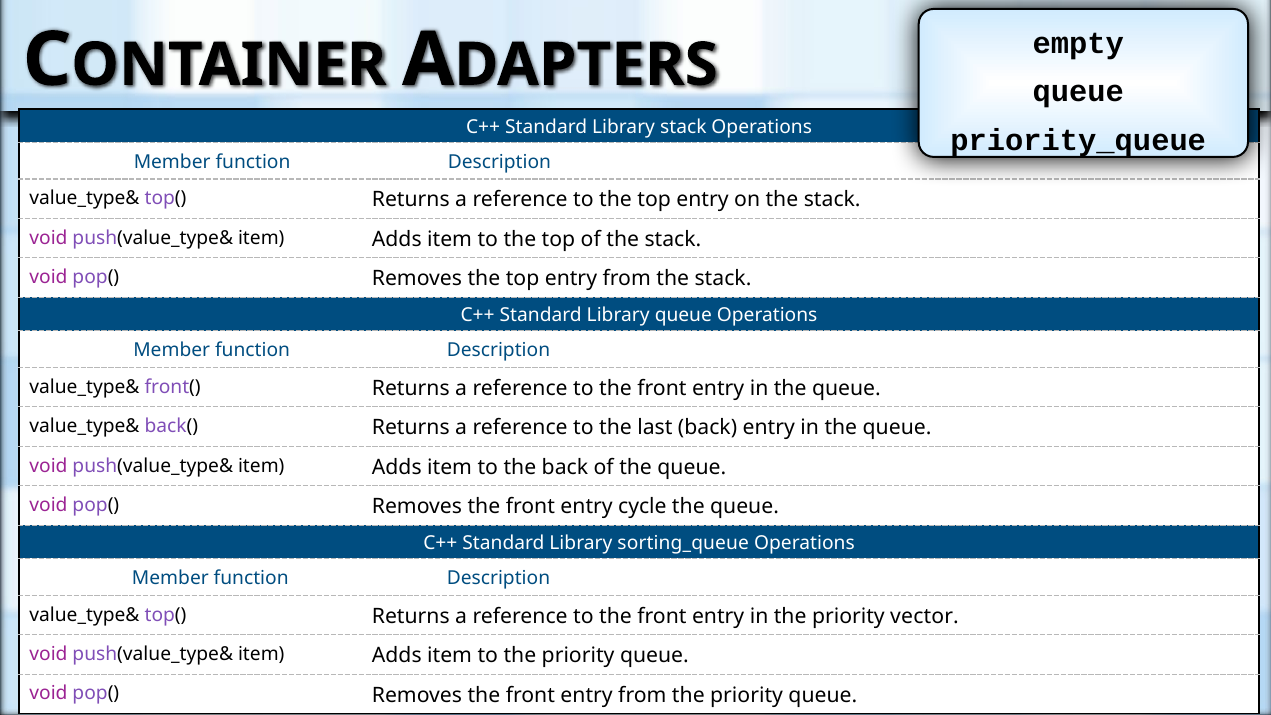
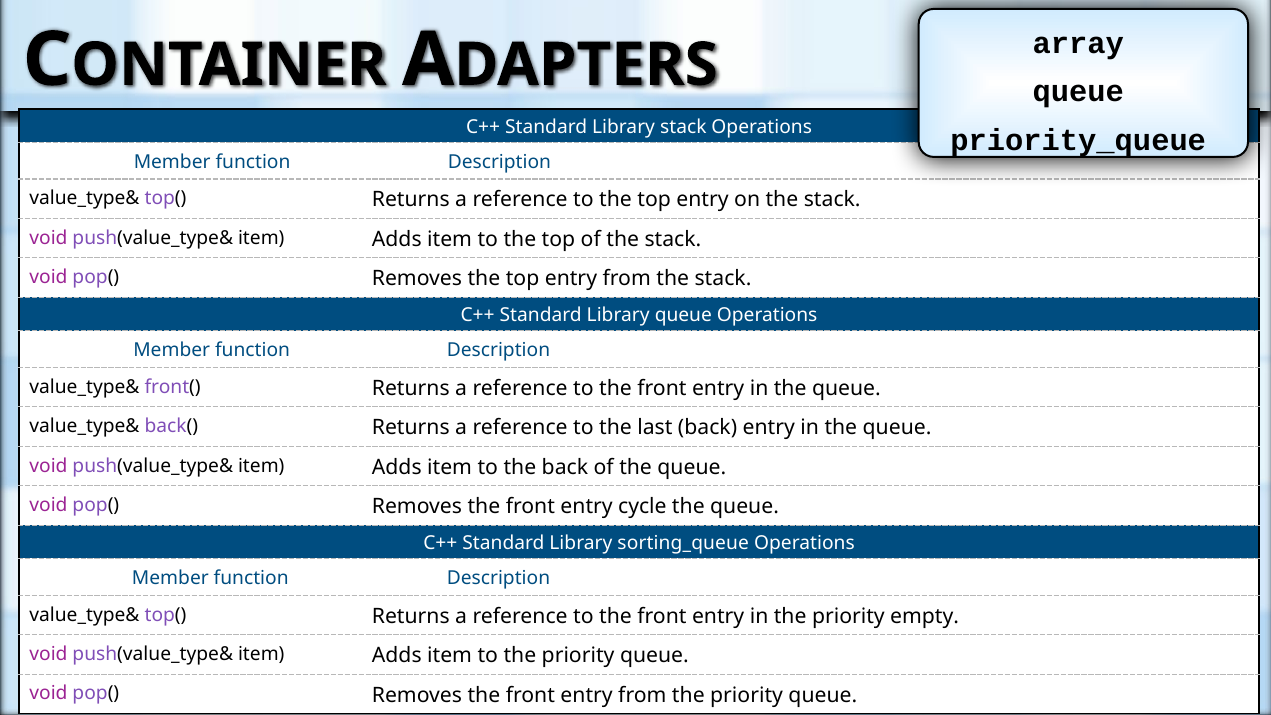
empty: empty -> array
vector: vector -> empty
